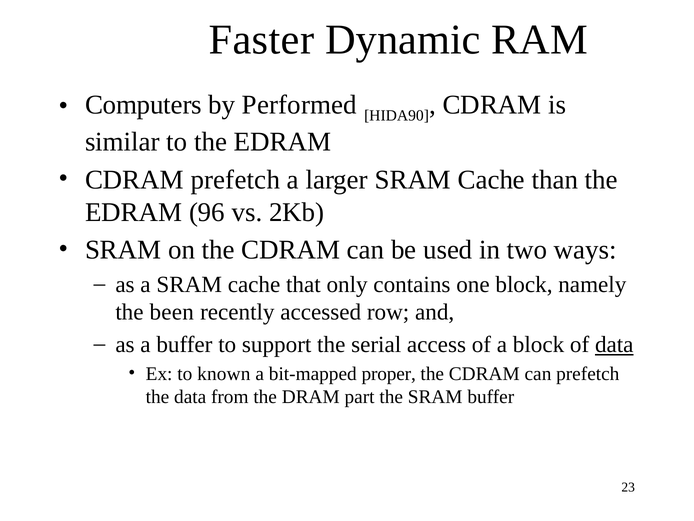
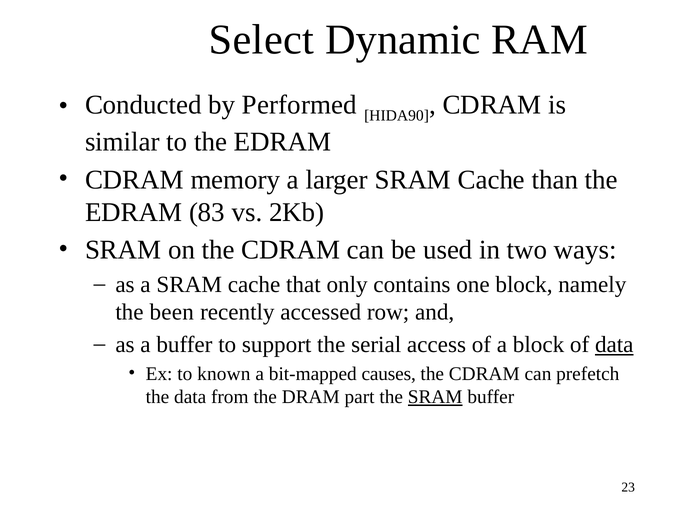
Faster: Faster -> Select
Computers: Computers -> Conducted
CDRAM prefetch: prefetch -> memory
96: 96 -> 83
proper: proper -> causes
SRAM at (435, 397) underline: none -> present
